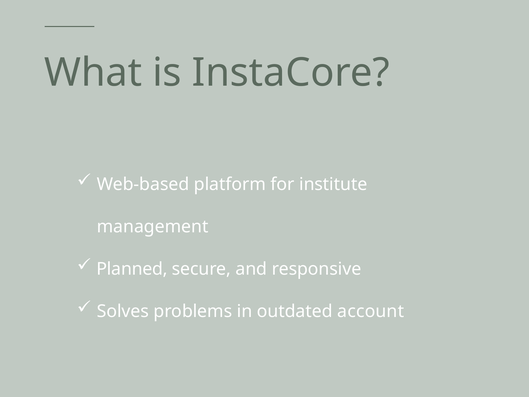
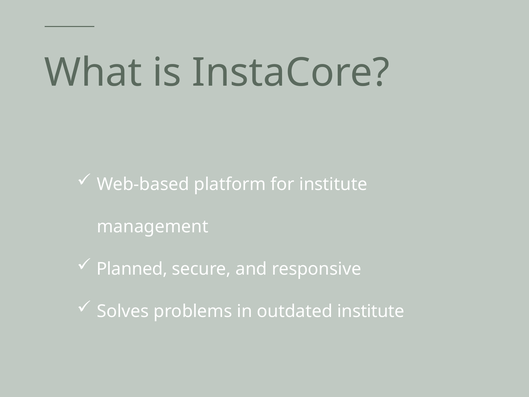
outdated account: account -> institute
